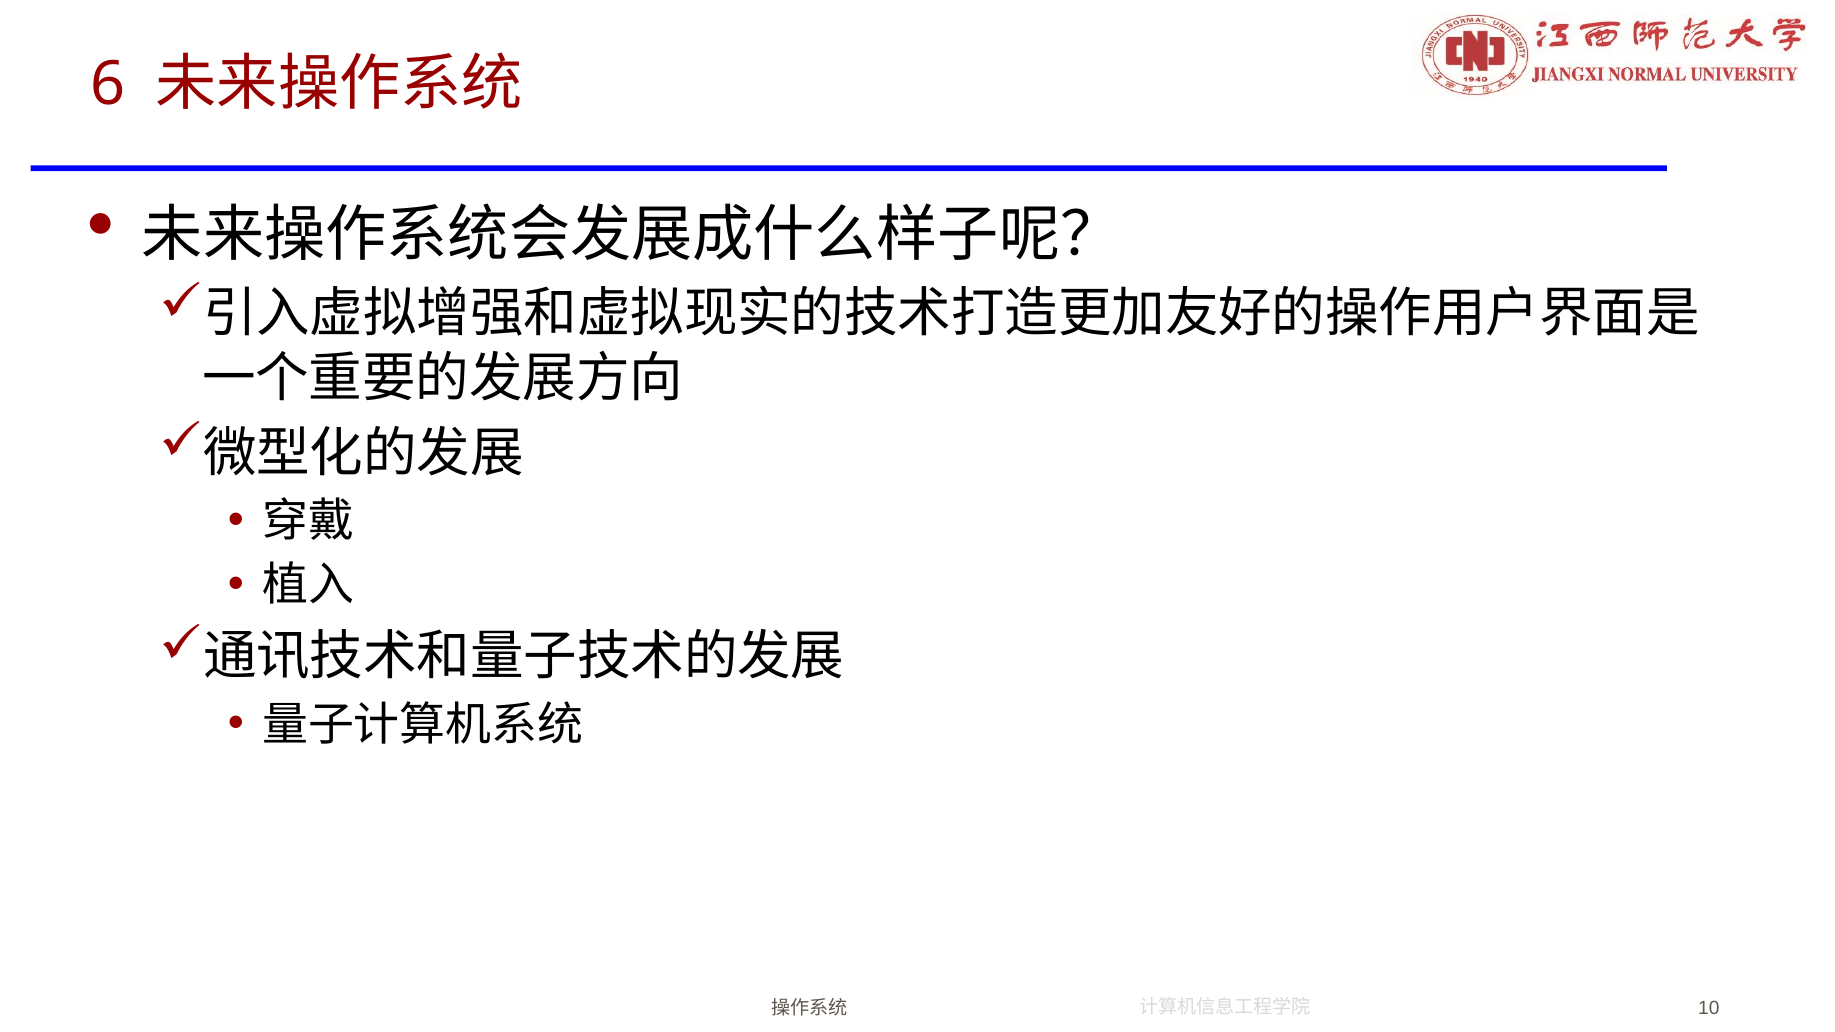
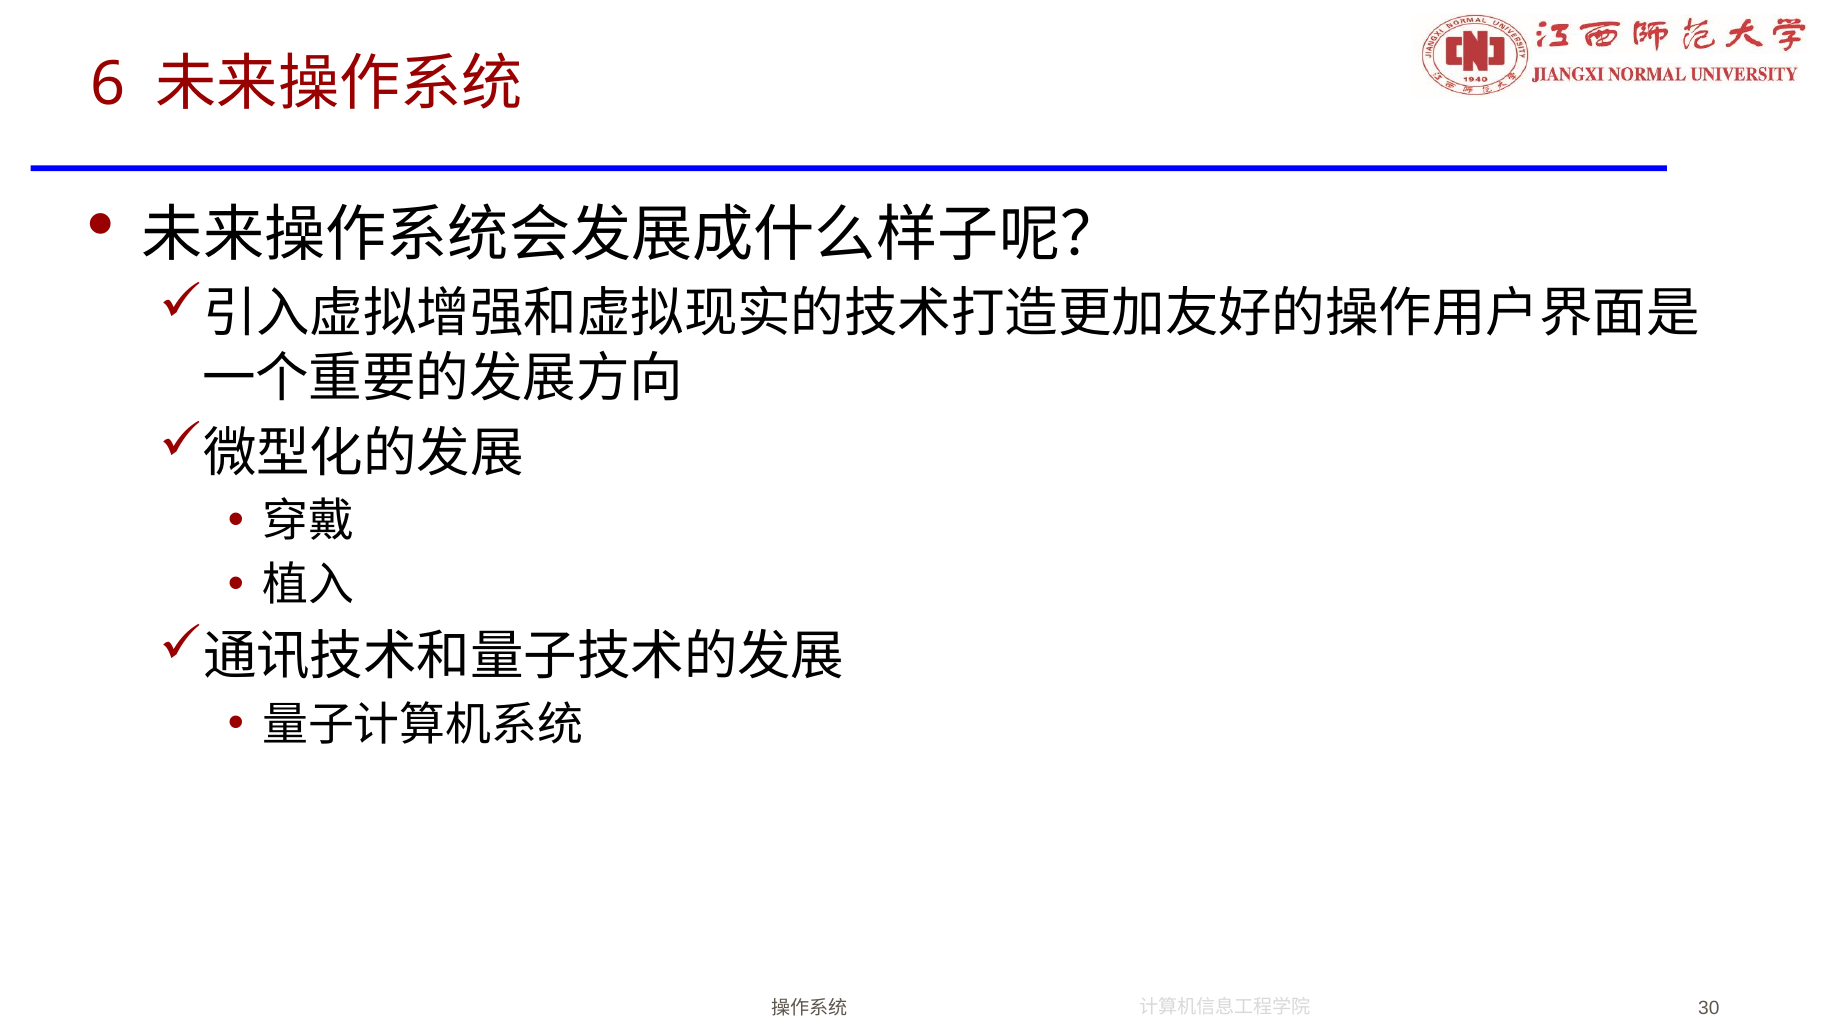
10: 10 -> 30
